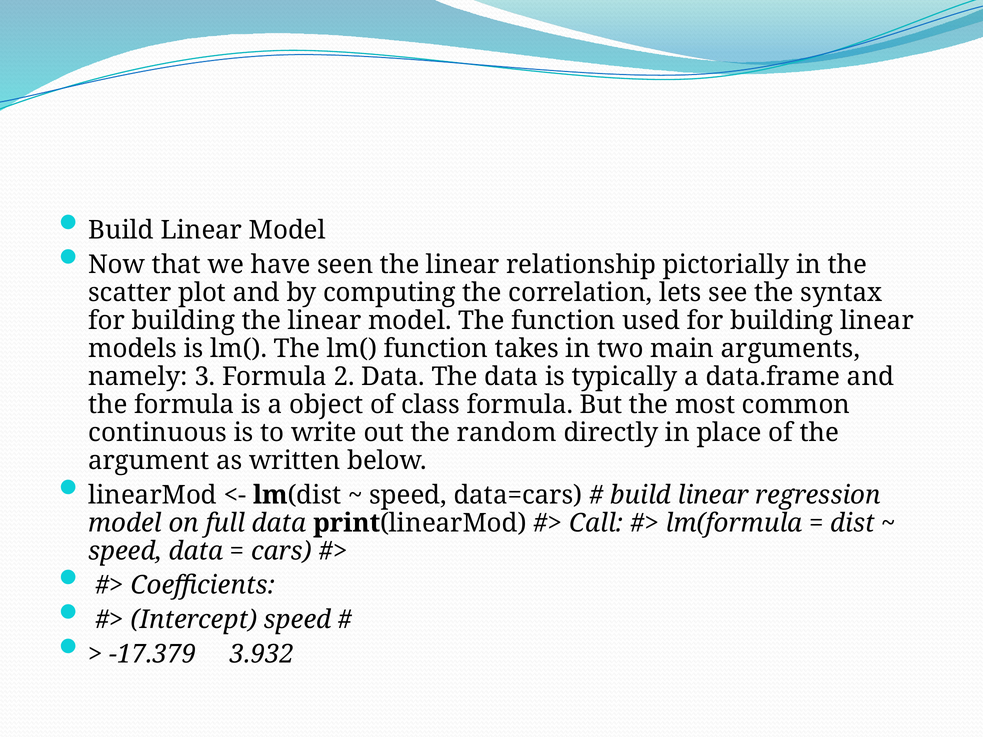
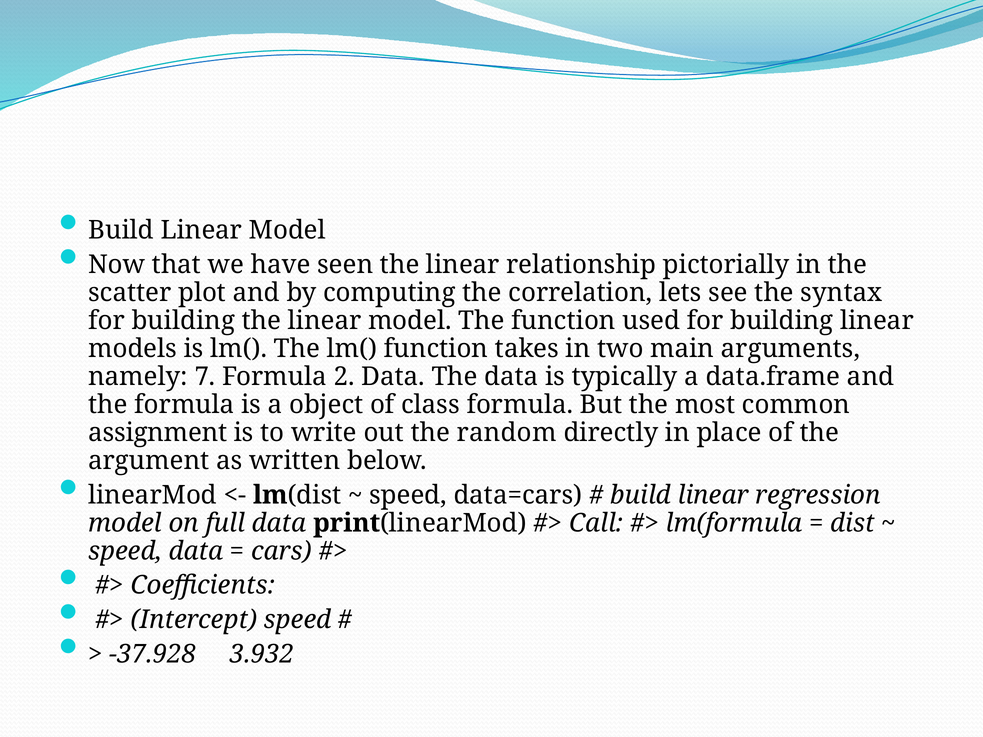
3: 3 -> 7
continuous: continuous -> assignment
-17.379: -17.379 -> -37.928
